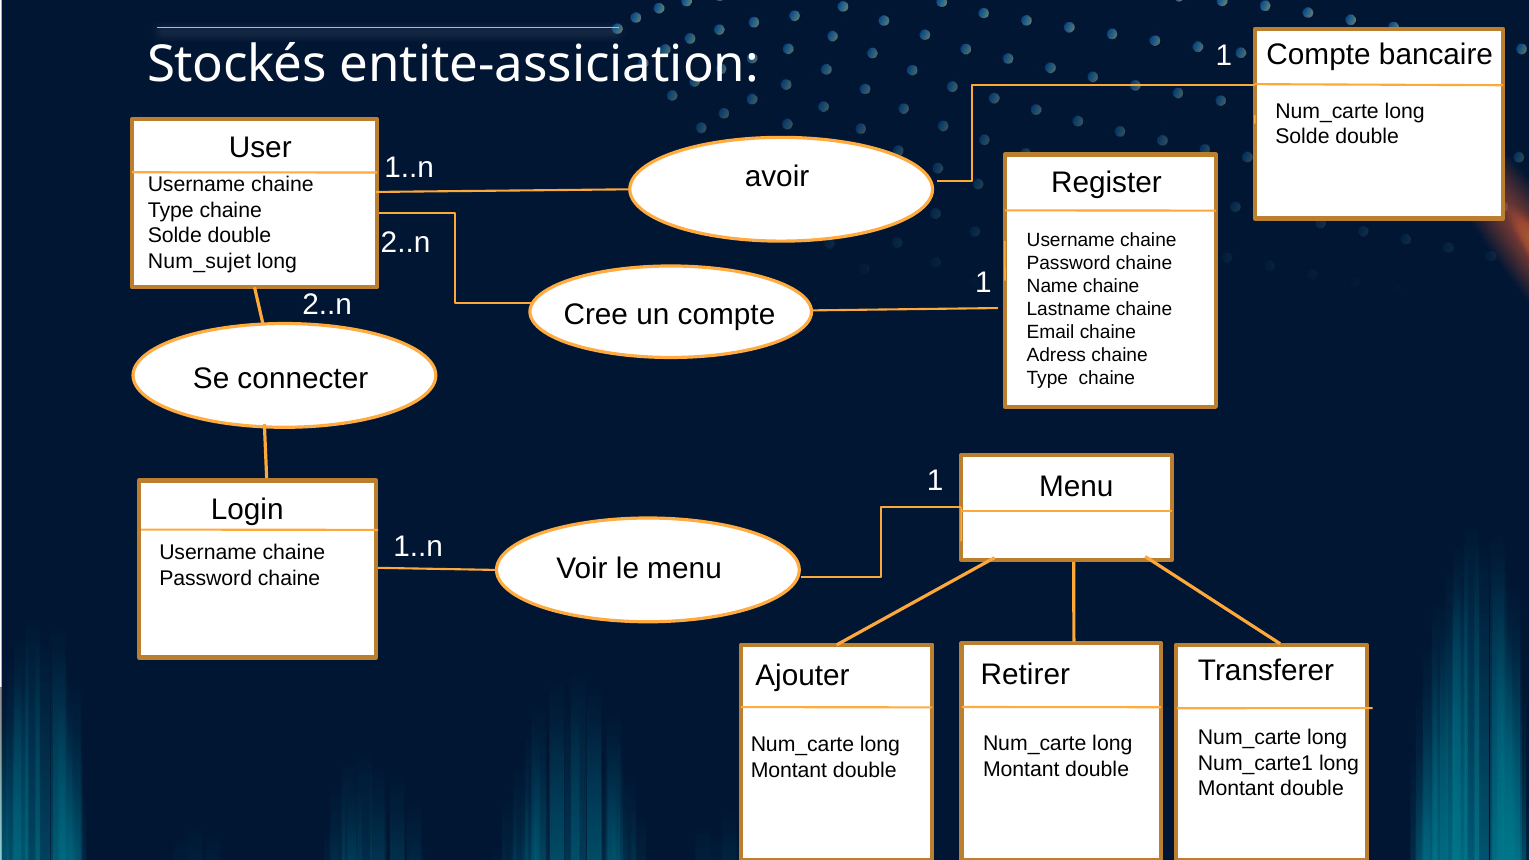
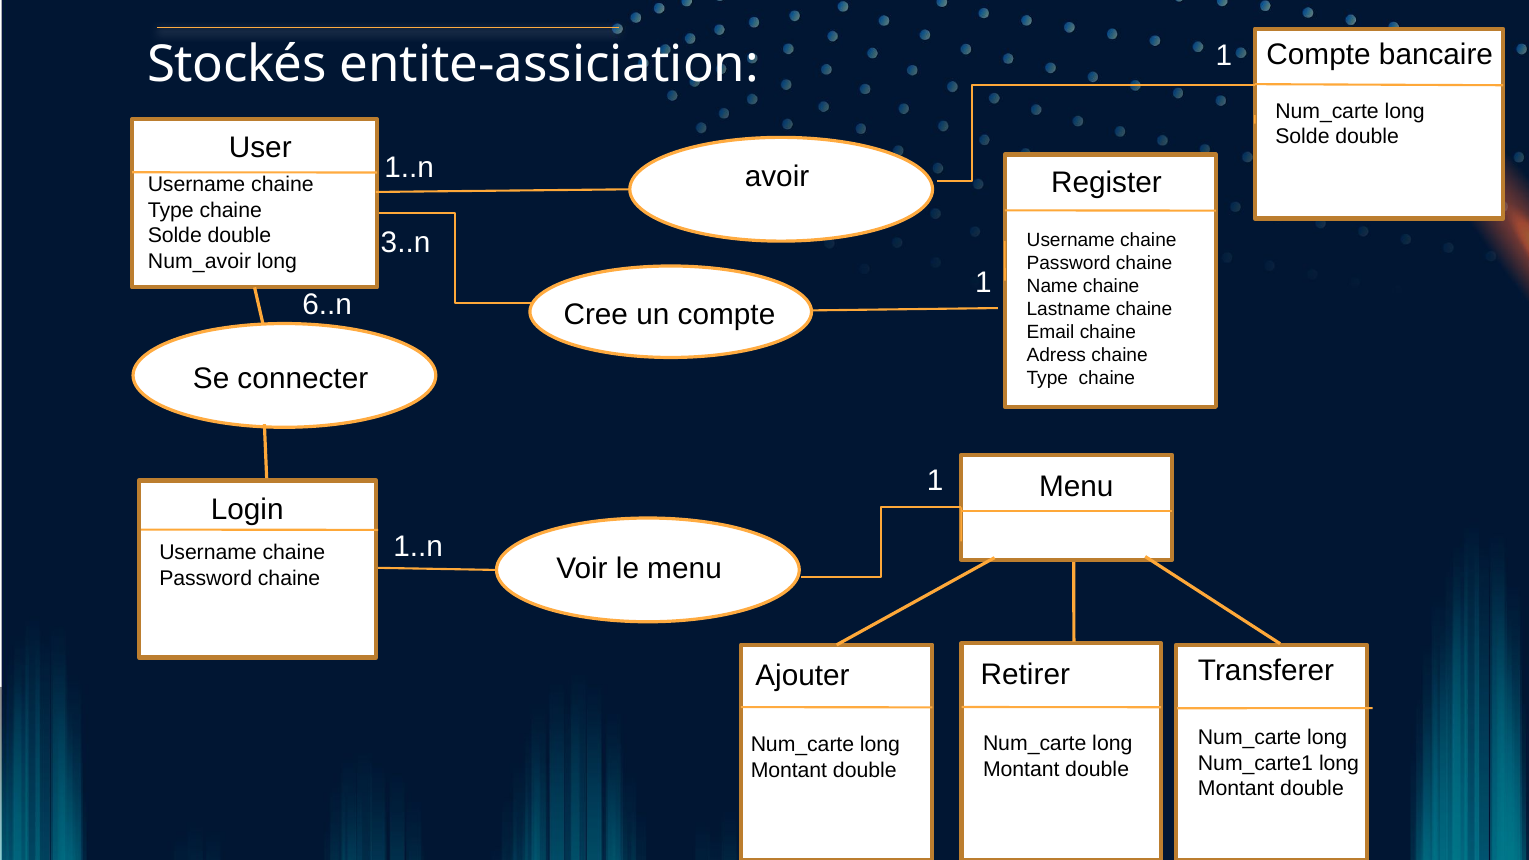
2..n at (406, 243): 2..n -> 3..n
Num_sujet: Num_sujet -> Num_avoir
2..n at (327, 304): 2..n -> 6..n
